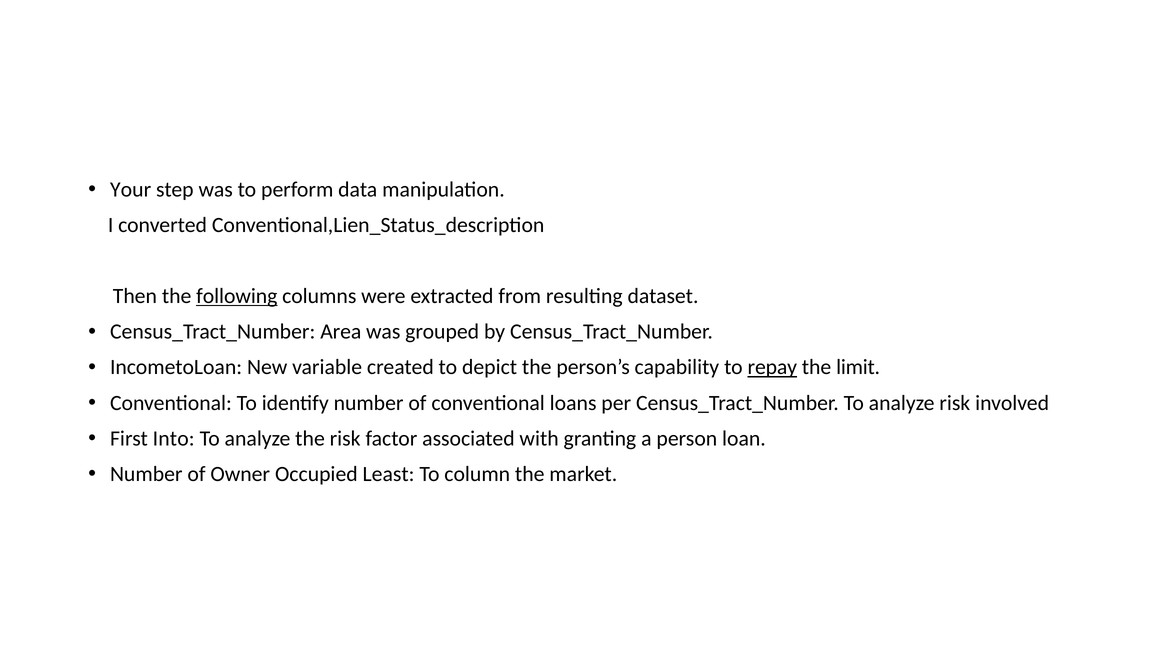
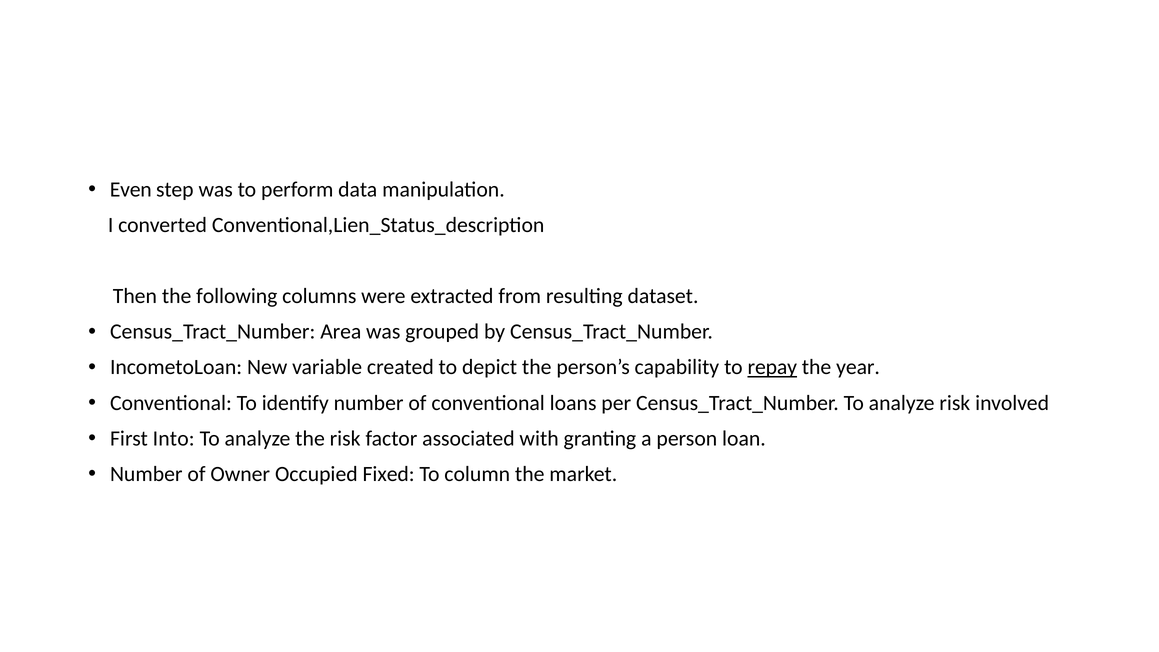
Your: Your -> Even
following underline: present -> none
limit: limit -> year
Least: Least -> Fixed
